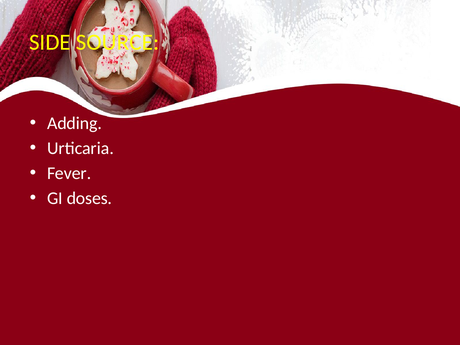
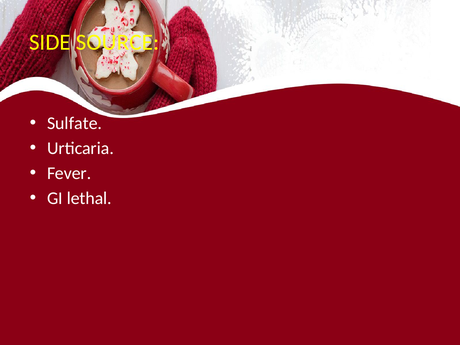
Adding: Adding -> Sulfate
doses: doses -> lethal
